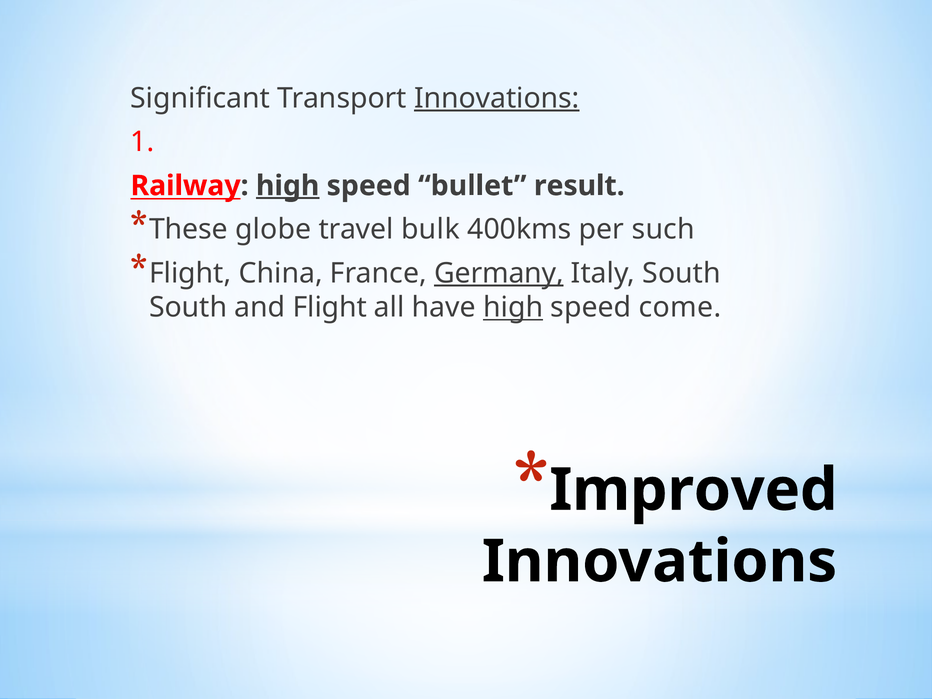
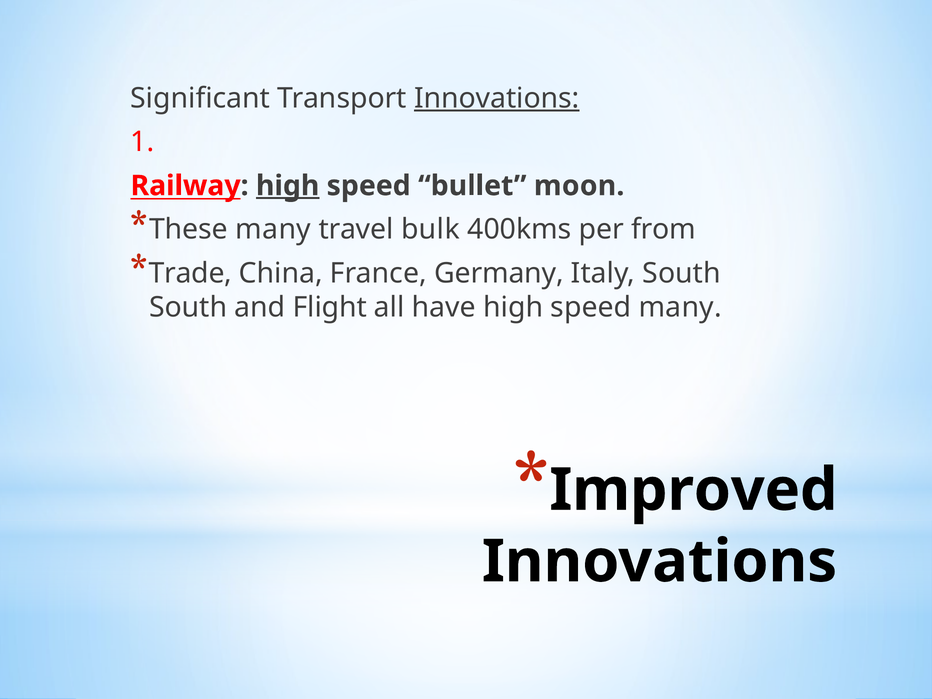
result: result -> moon
These globe: globe -> many
such: such -> from
Flight at (190, 273): Flight -> Trade
Germany underline: present -> none
high at (513, 307) underline: present -> none
speed come: come -> many
